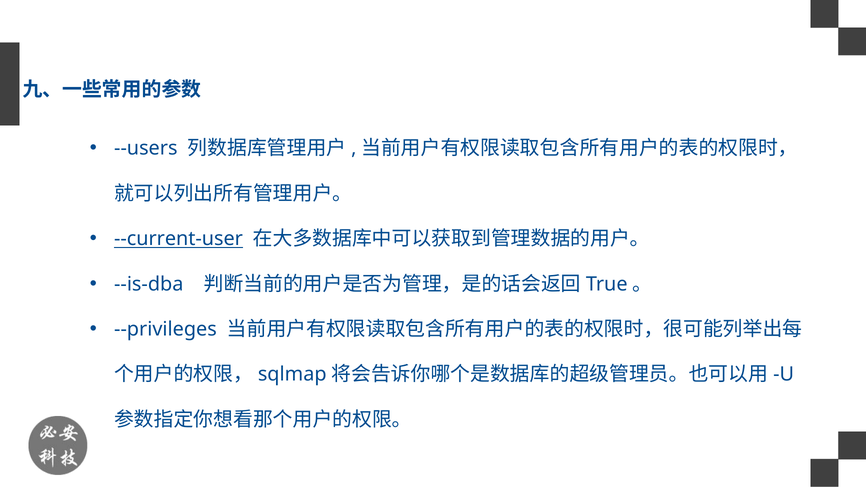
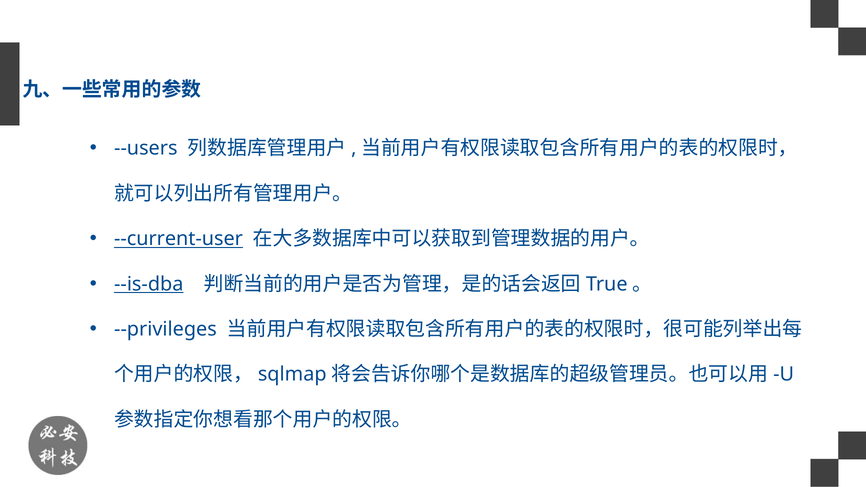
--is-dba underline: none -> present
